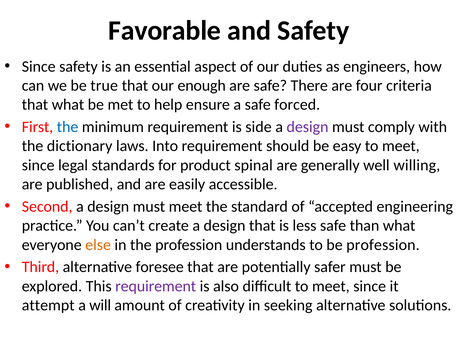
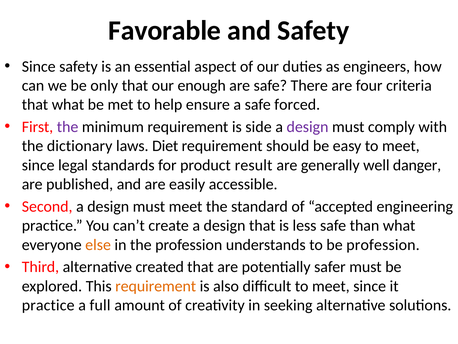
true: true -> only
the at (68, 127) colour: blue -> purple
Into: Into -> Diet
spinal: spinal -> result
willing: willing -> danger
foresee: foresee -> created
requirement at (156, 286) colour: purple -> orange
attempt at (48, 305): attempt -> practice
will: will -> full
